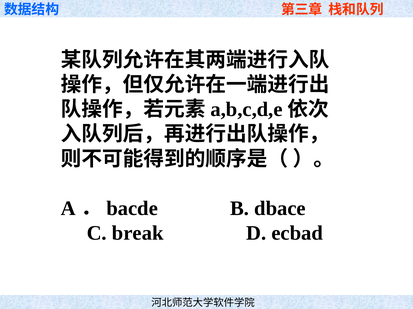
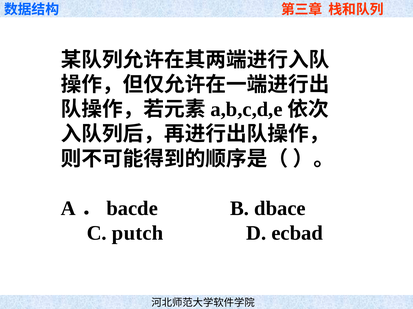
break: break -> putch
